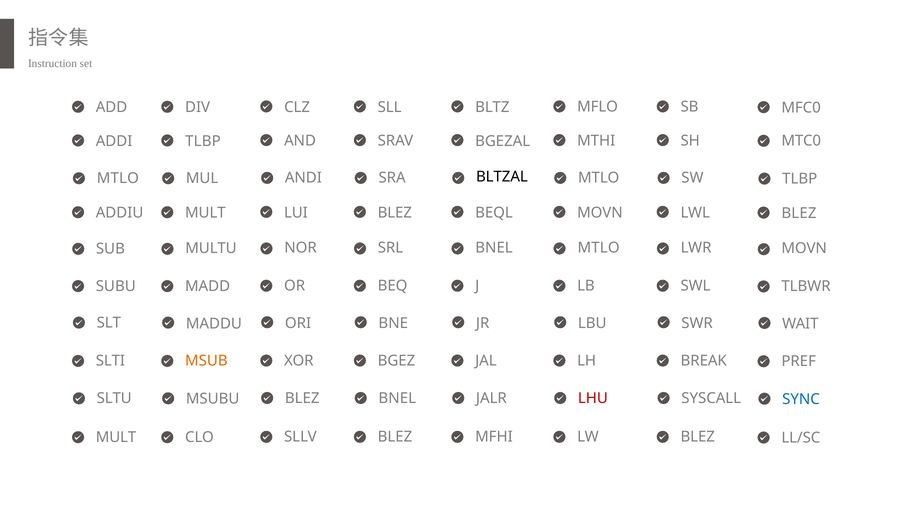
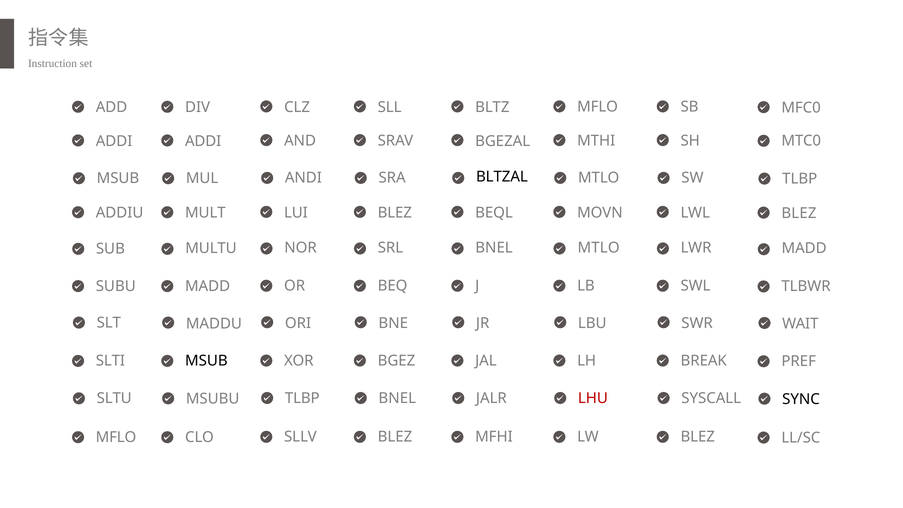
TLBP at (203, 141): TLBP -> ADDI
MTLO at (118, 178): MTLO -> MSUB
MOVN at (804, 248): MOVN -> MADD
MSUB at (206, 361) colour: orange -> black
BLEZ at (302, 399): BLEZ -> TLBP
SYNC colour: blue -> black
MULT at (116, 437): MULT -> MFLO
